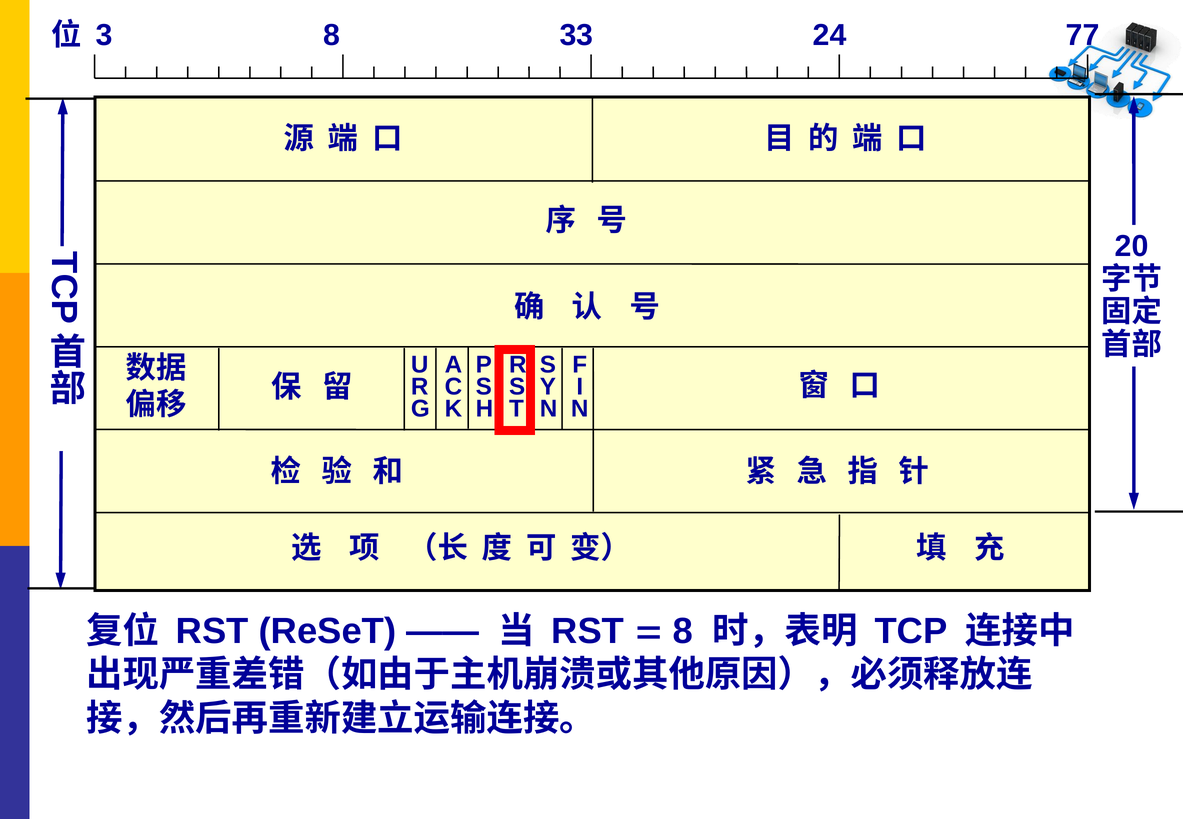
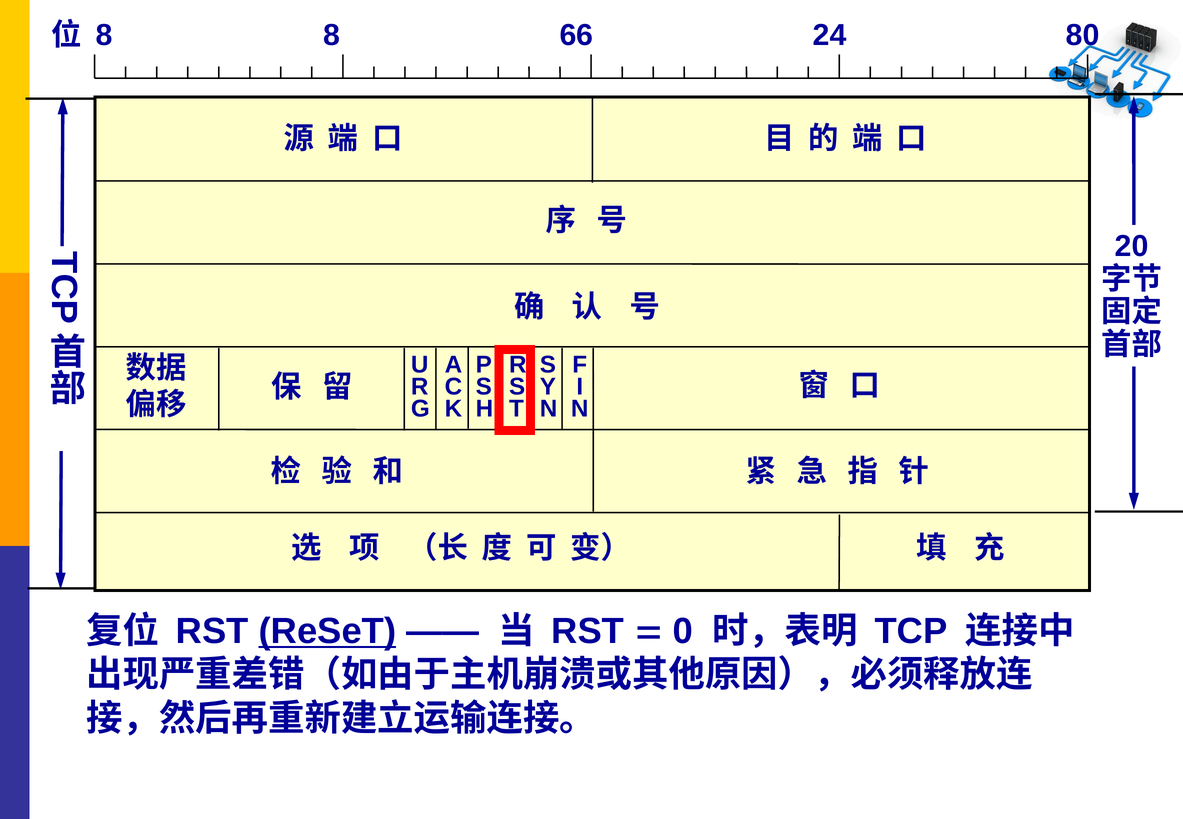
3 at (104, 35): 3 -> 8
33: 33 -> 66
77: 77 -> 80
ReSeT underline: none -> present
8 at (683, 631): 8 -> 0
